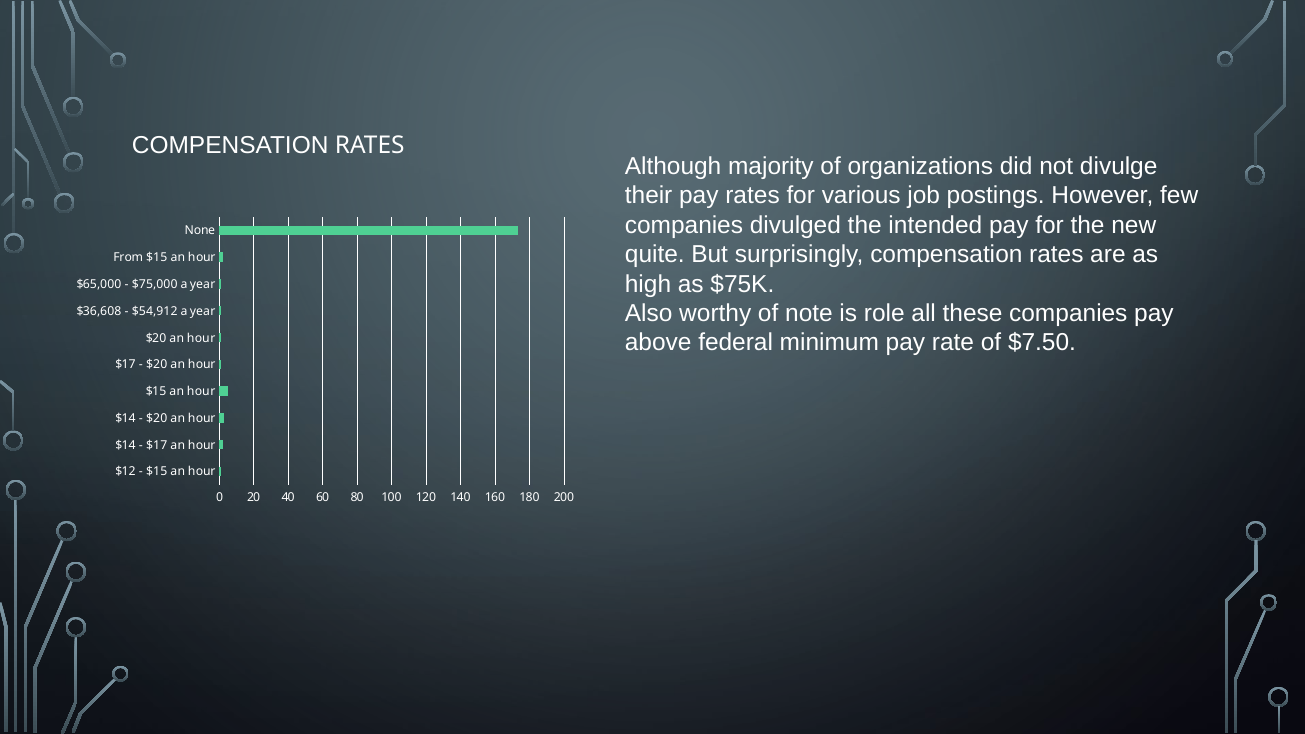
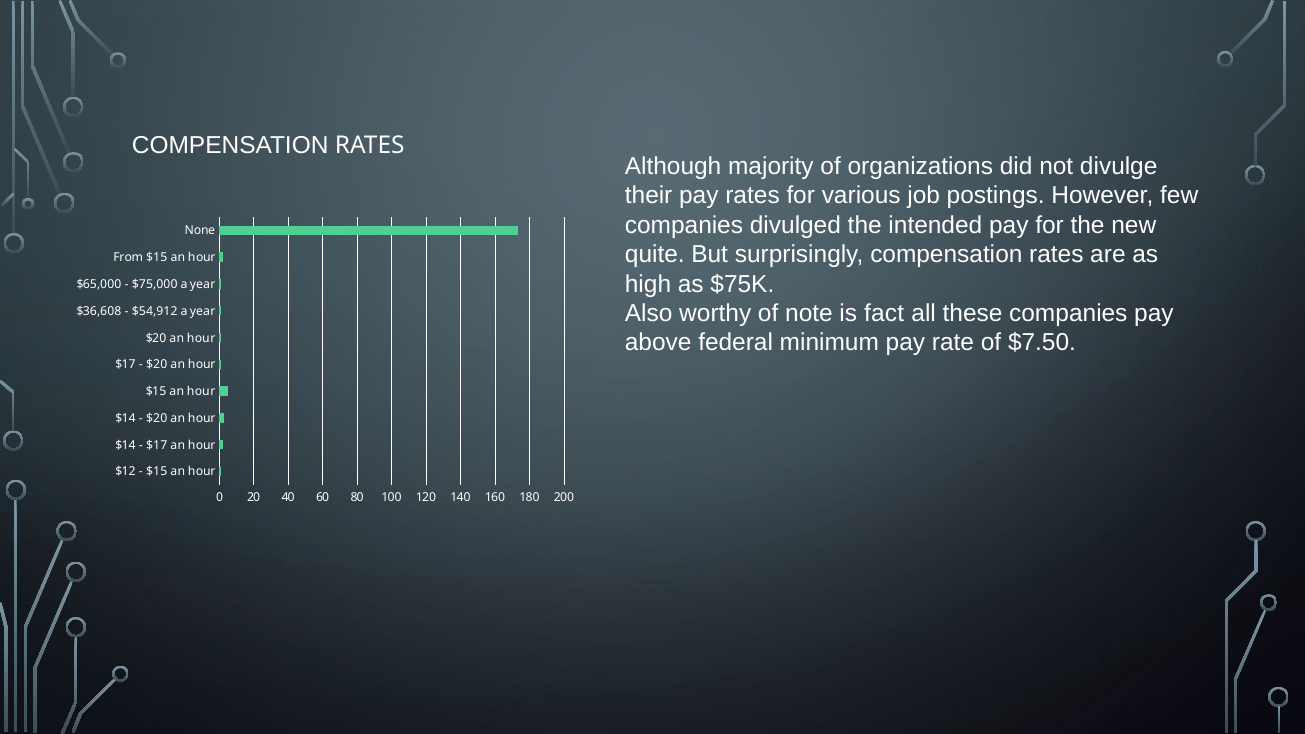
role: role -> fact
